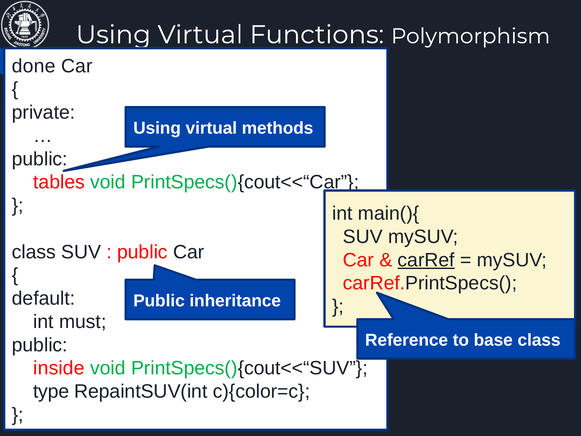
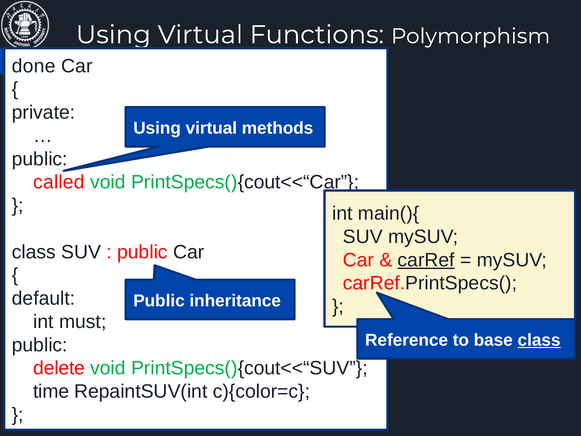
tables: tables -> called
class at (539, 340) underline: none -> present
inside: inside -> delete
type: type -> time
